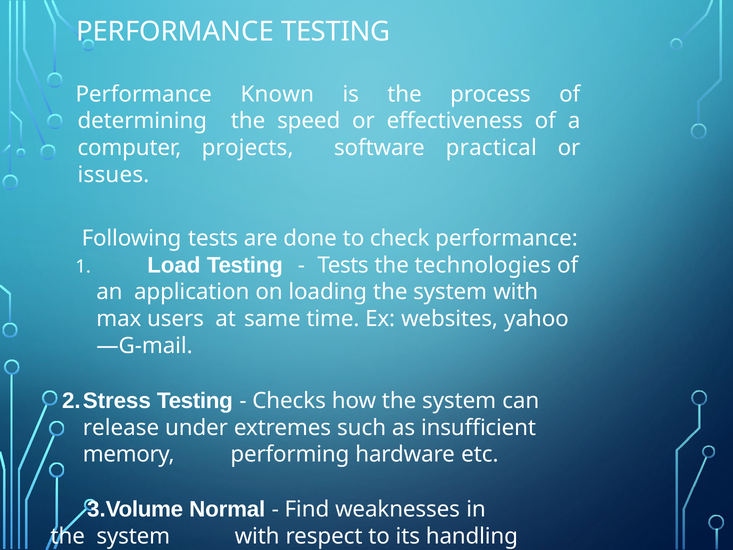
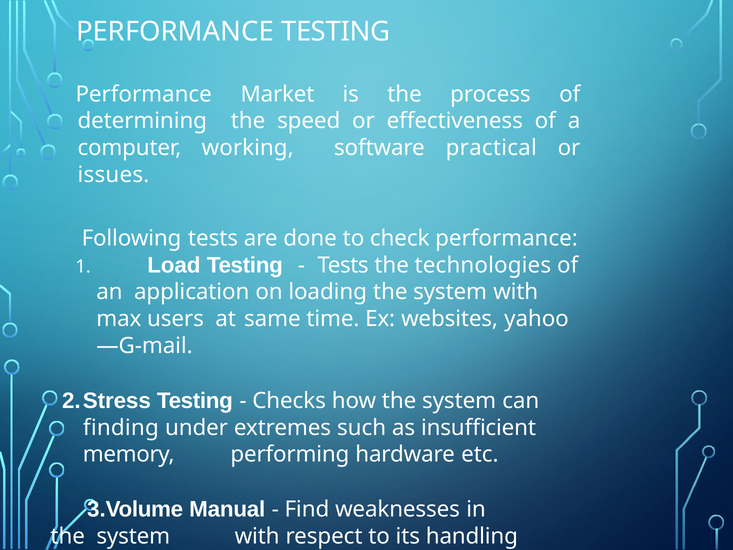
Known: Known -> Market
projects: projects -> working
release: release -> finding
Normal: Normal -> Manual
